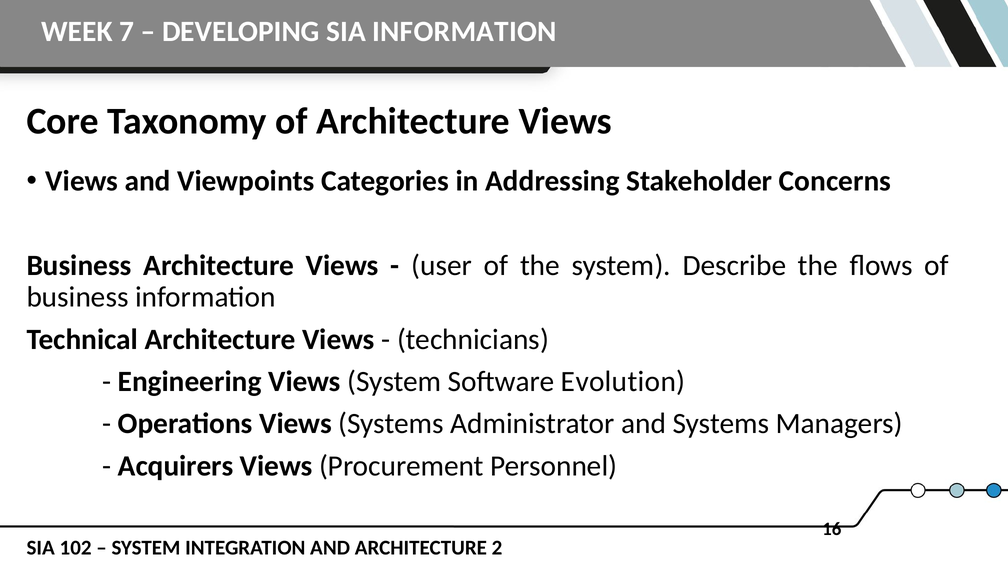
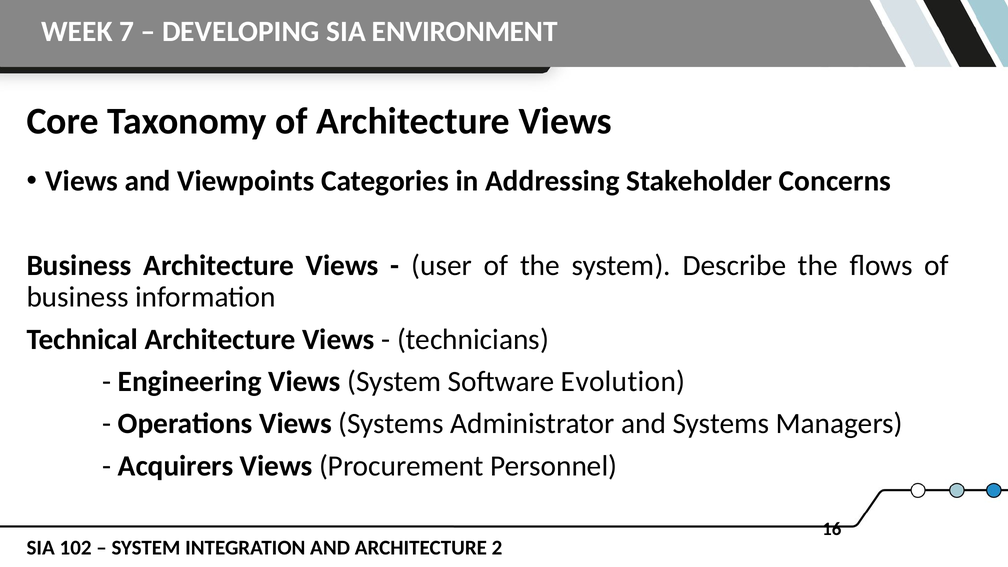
INFORMATION at (465, 32): INFORMATION -> ENVIRONMENT
